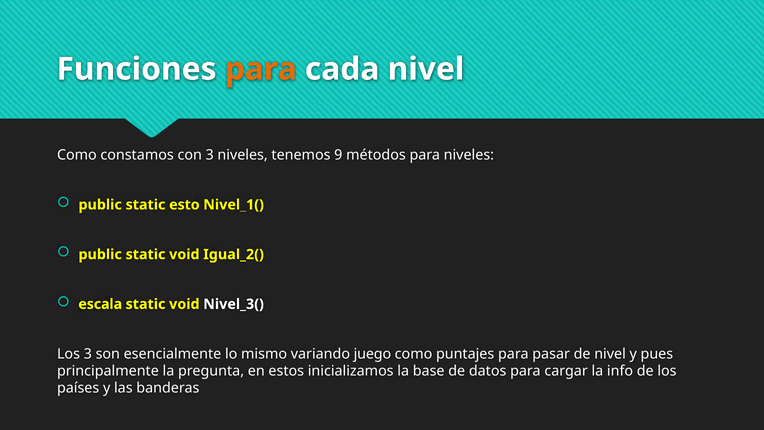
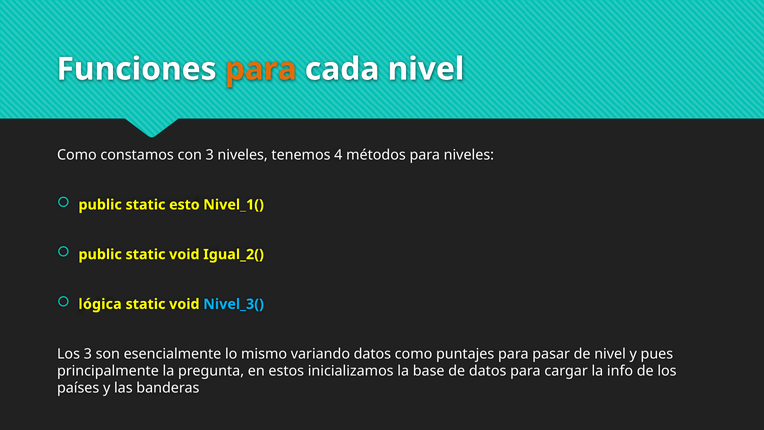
9: 9 -> 4
escala: escala -> lógica
Nivel_3( colour: white -> light blue
variando juego: juego -> datos
